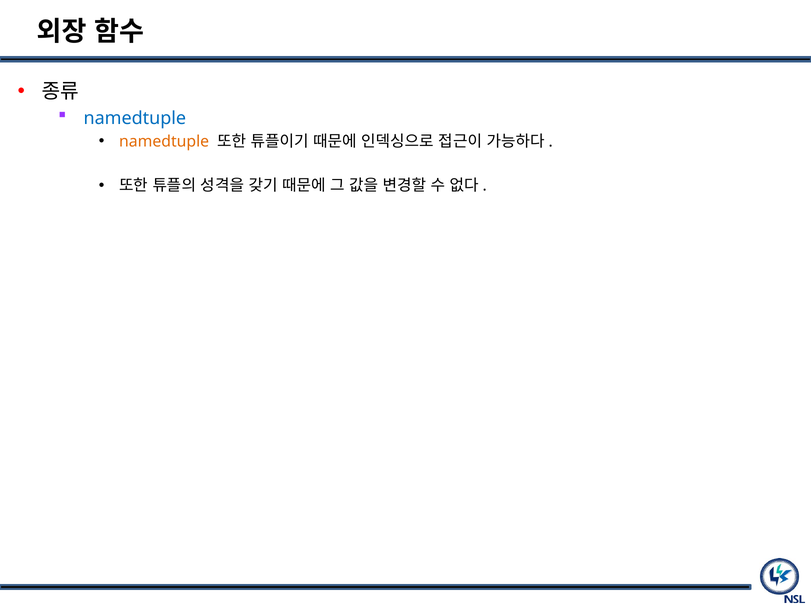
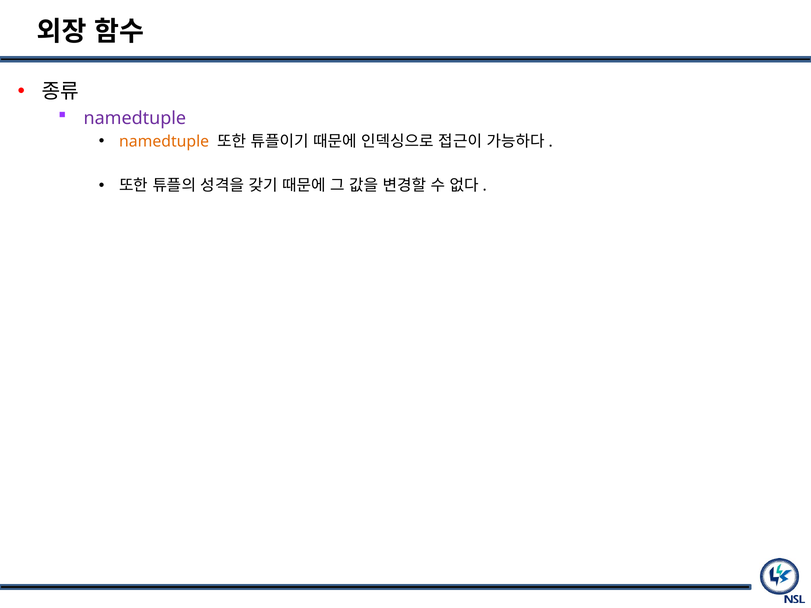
namedtuple at (135, 118) colour: blue -> purple
